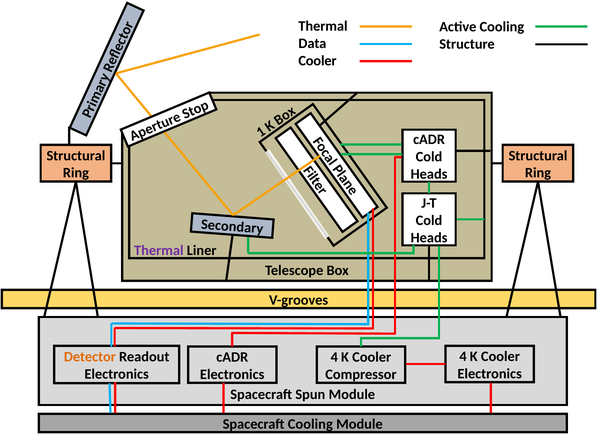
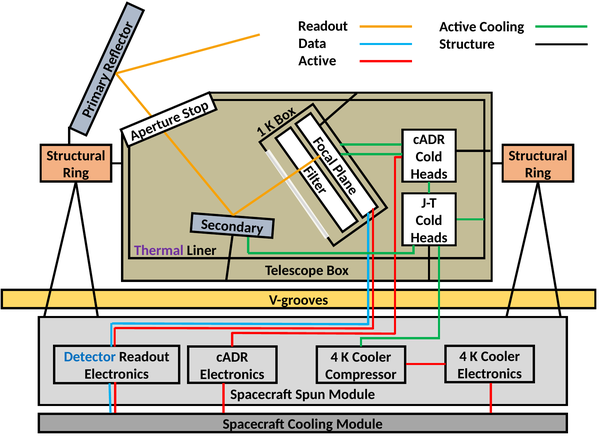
Thermal at (323, 26): Thermal -> Readout
Cooler at (317, 61): Cooler -> Active
Detector colour: orange -> blue
